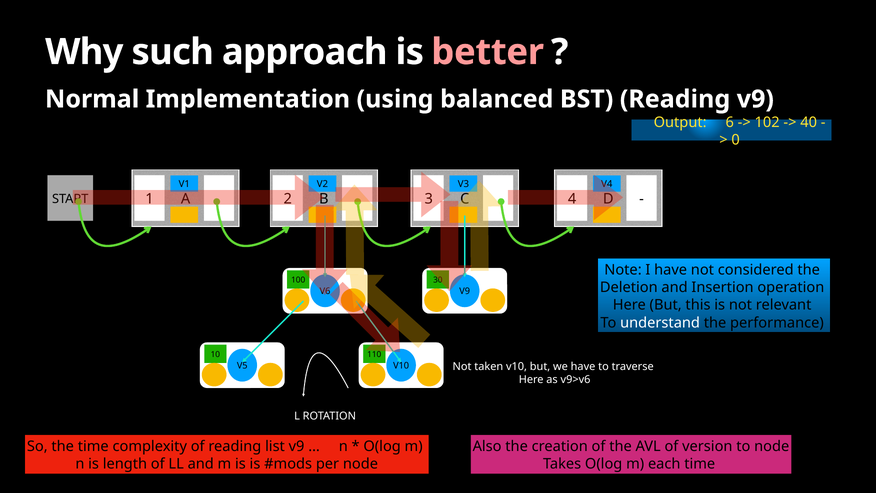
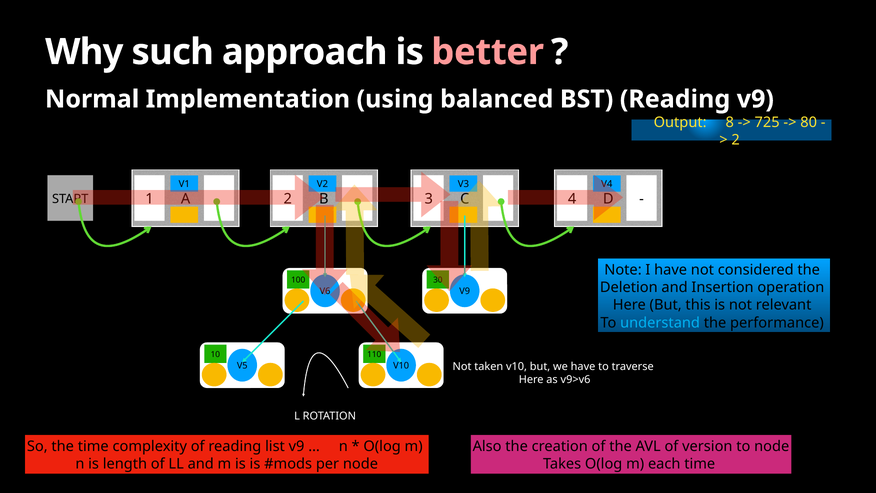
6: 6 -> 8
102: 102 -> 725
40: 40 -> 80
0 at (736, 140): 0 -> 2
understand colour: white -> light blue
